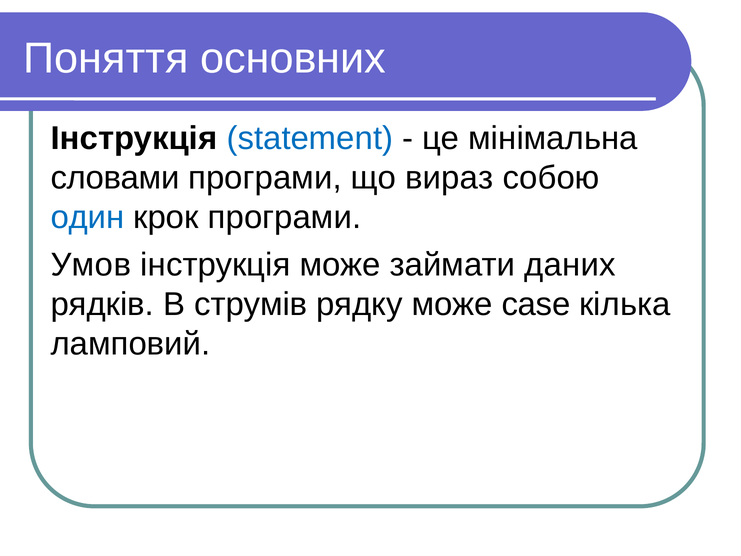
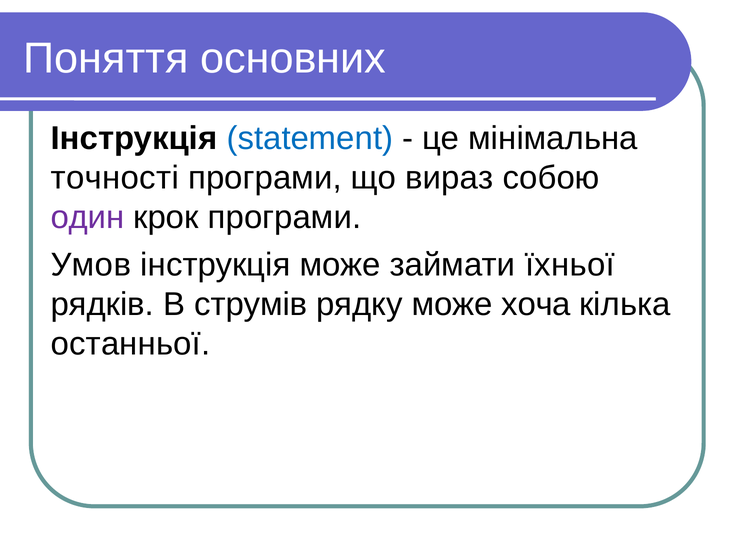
словами: словами -> точності
один colour: blue -> purple
даних: даних -> їхньої
case: case -> хоча
ламповий: ламповий -> останньої
